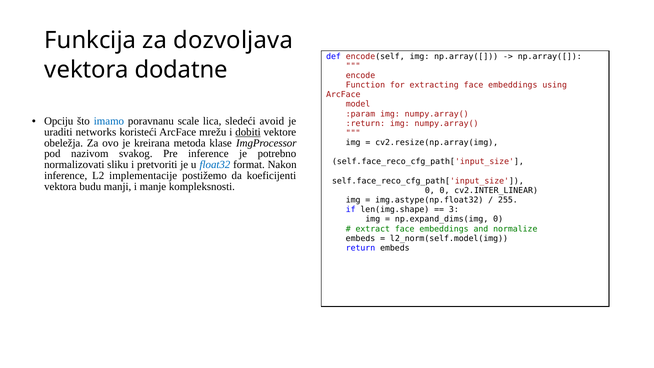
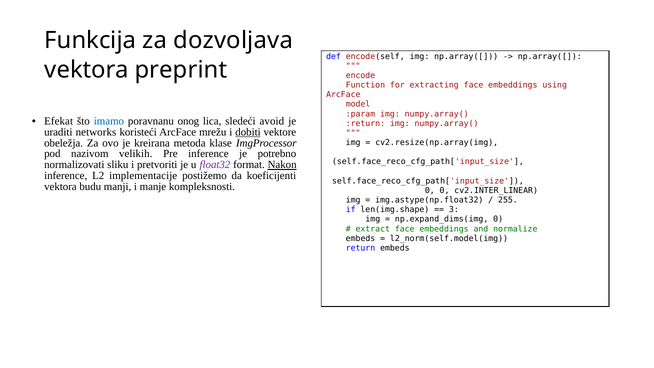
dodatne: dodatne -> preprint
Opciju: Opciju -> Efekat
scale: scale -> onog
svakog: svakog -> velikih
float32 colour: blue -> purple
Nakon underline: none -> present
